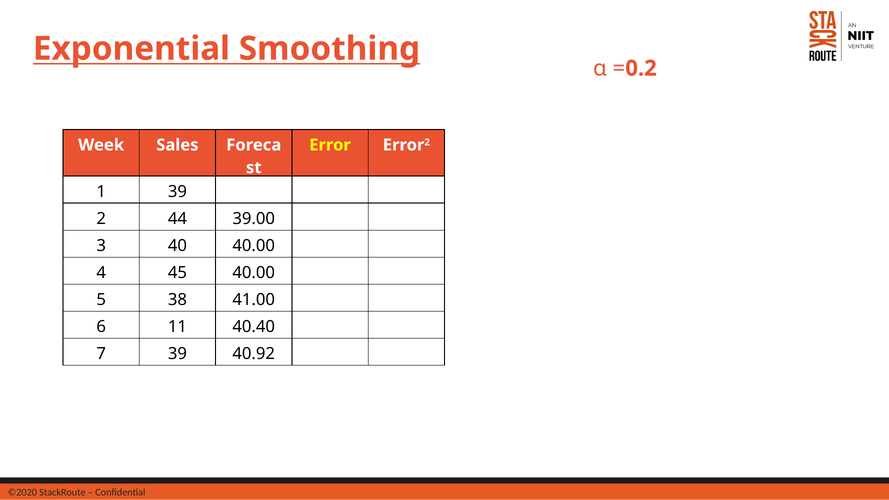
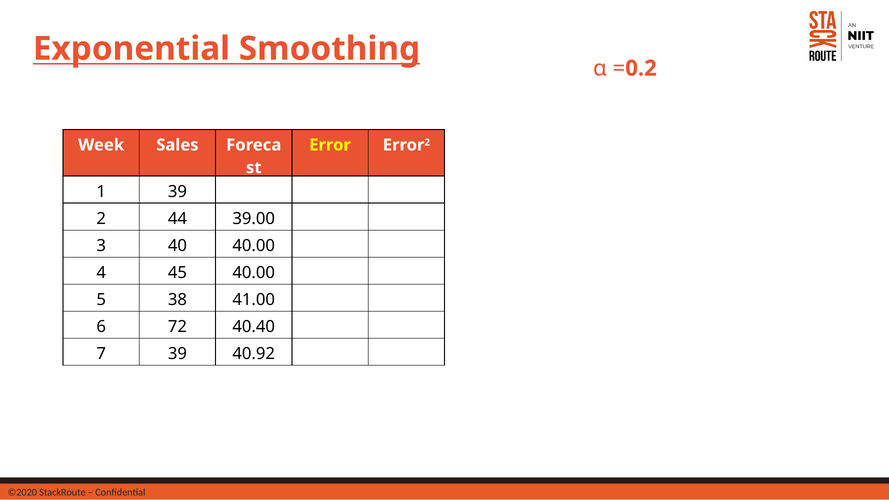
11: 11 -> 72
